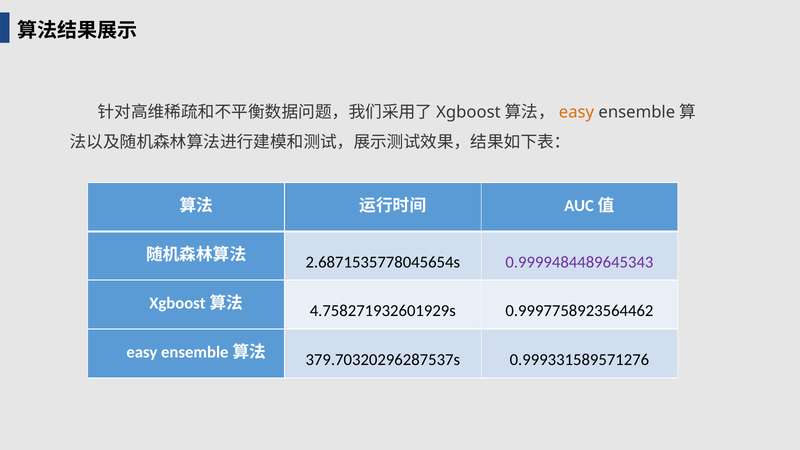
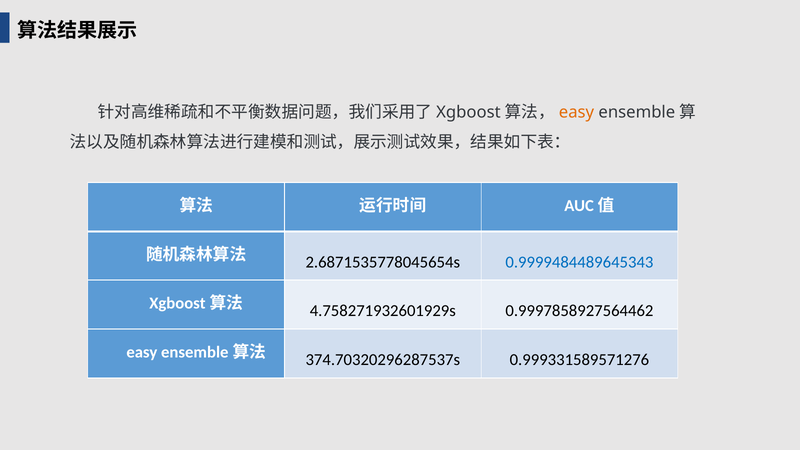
0.9999484489645343 colour: purple -> blue
0.9997758923564462: 0.9997758923564462 -> 0.9997858927564462
379.70320296287537s: 379.70320296287537s -> 374.70320296287537s
